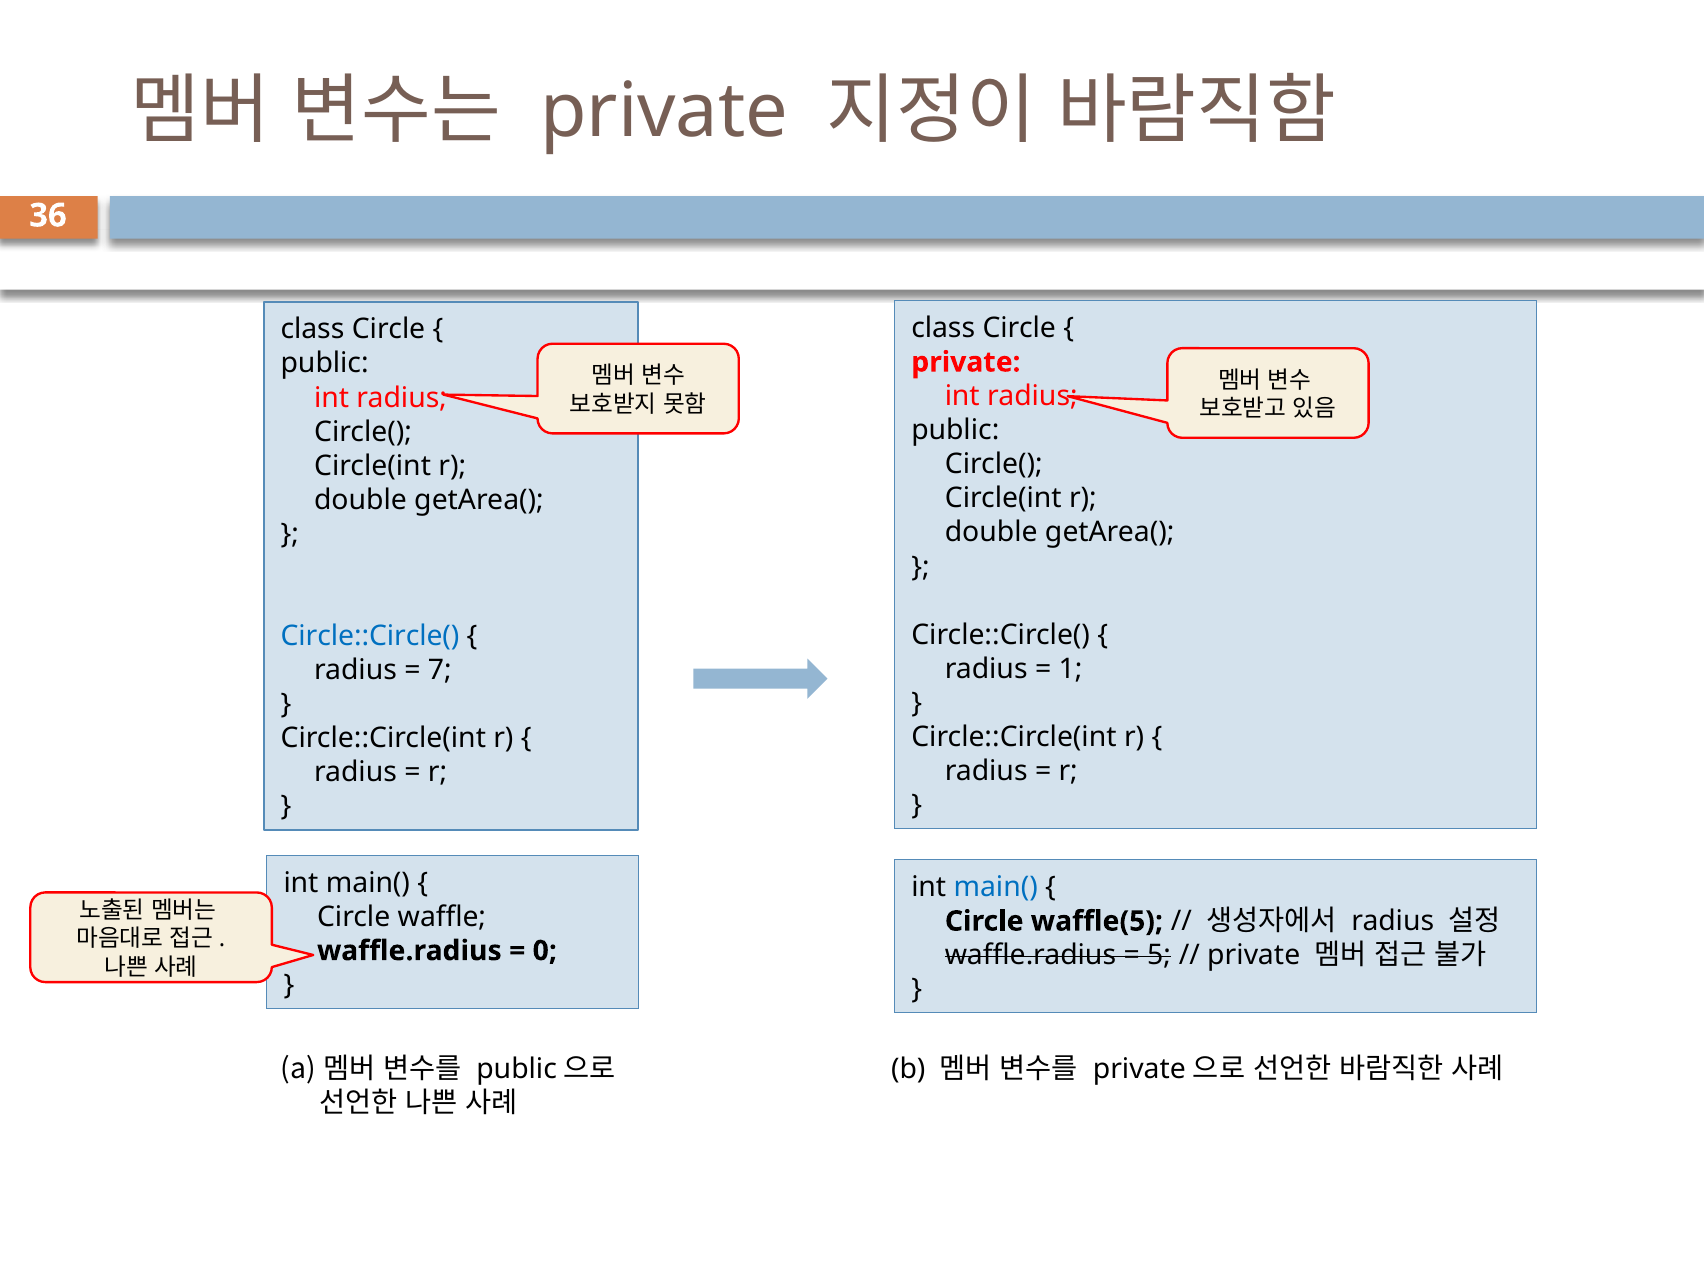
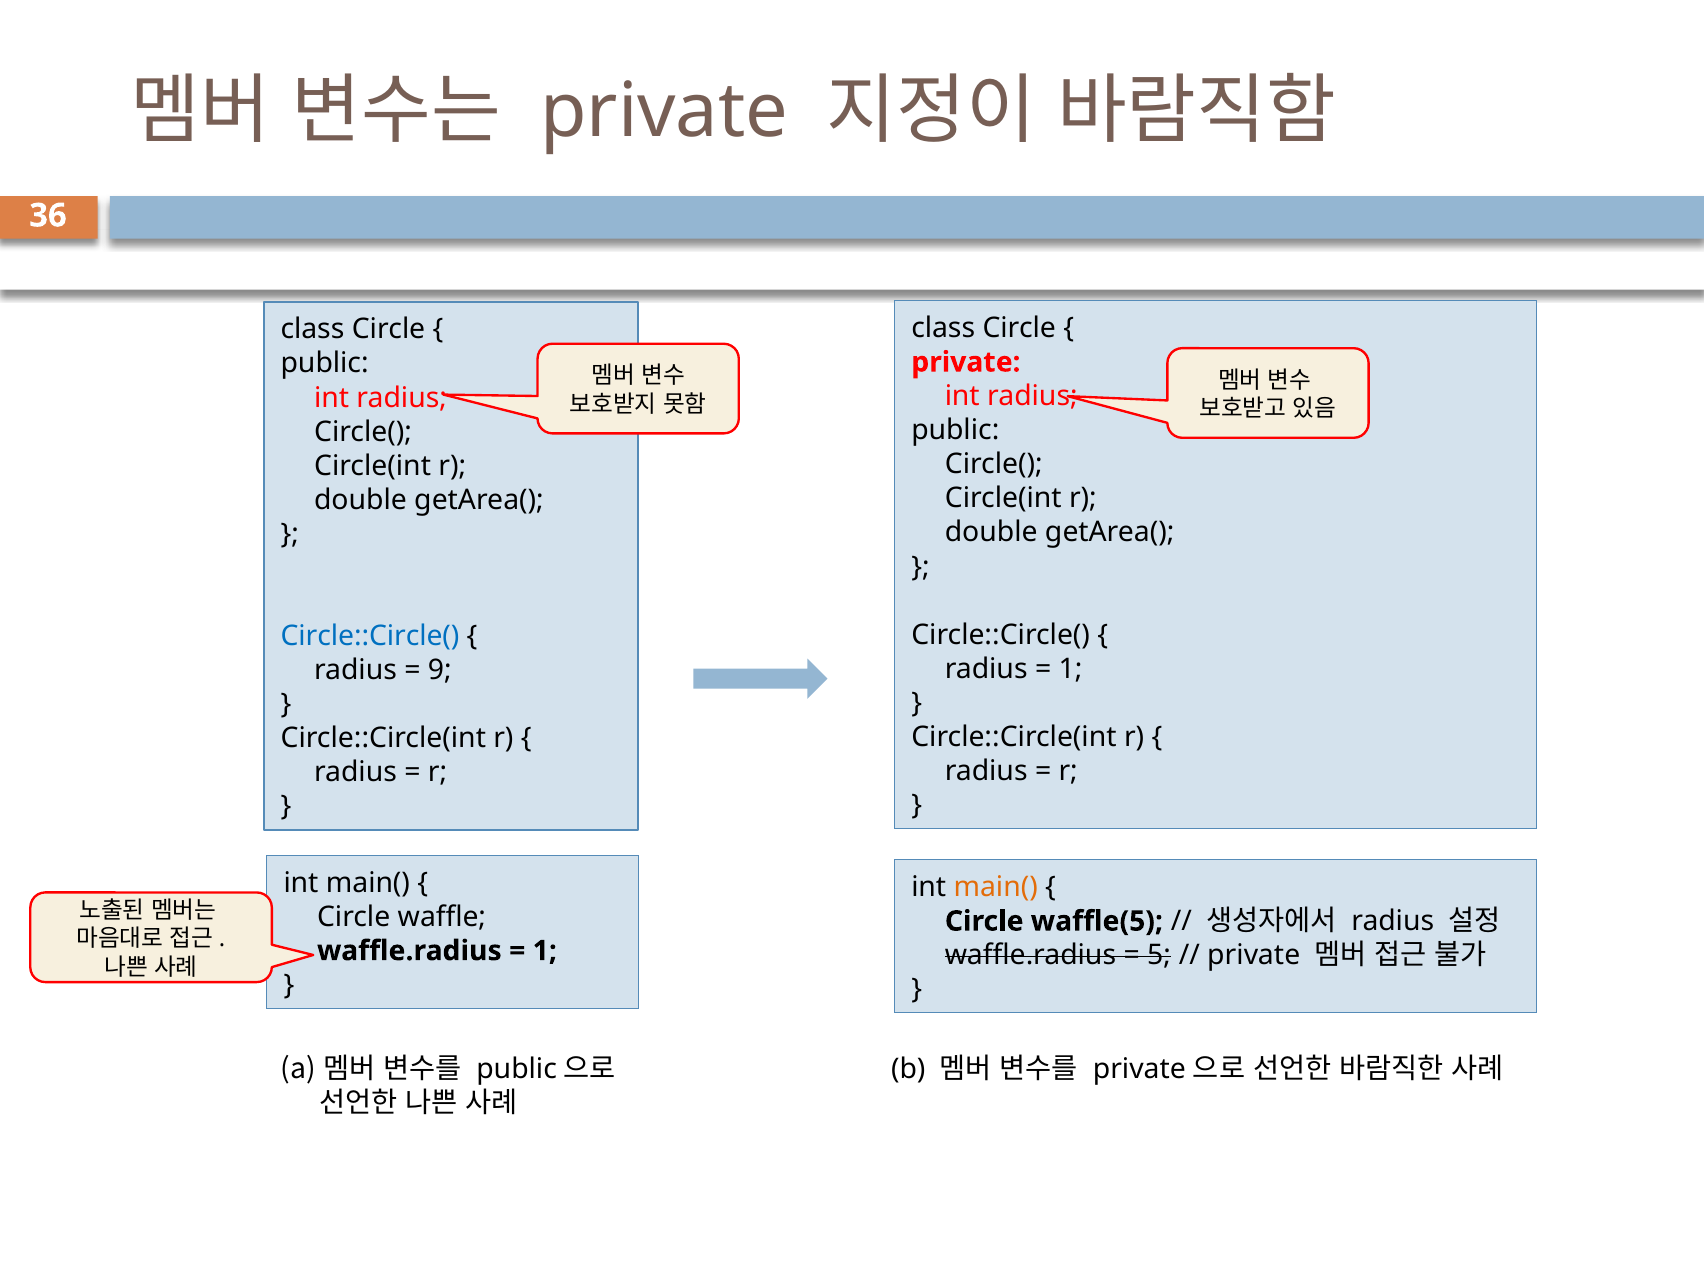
7: 7 -> 9
main( at (996, 887) colour: blue -> orange
0 at (545, 951): 0 -> 1
